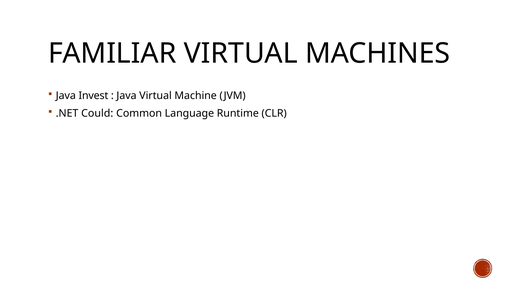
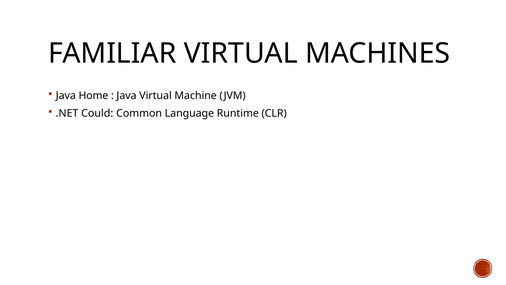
Invest: Invest -> Home
